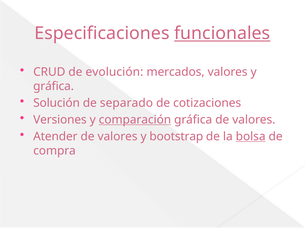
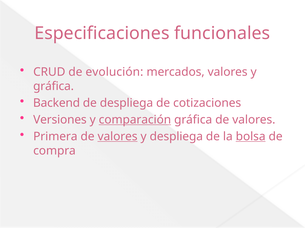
funcionales underline: present -> none
Solución: Solución -> Backend
de separado: separado -> despliega
Atender: Atender -> Primera
valores at (118, 137) underline: none -> present
y bootstrap: bootstrap -> despliega
